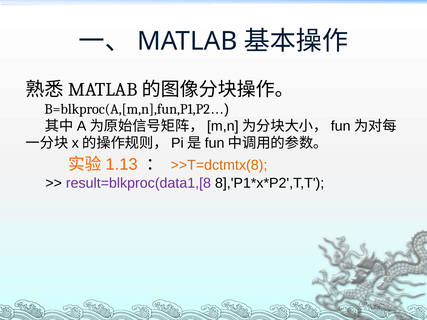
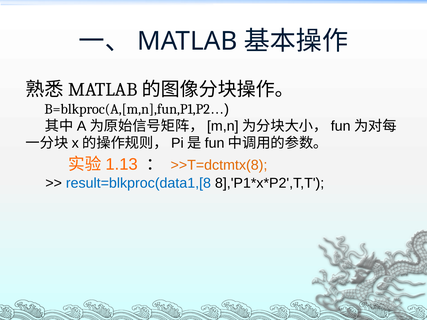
result=blkproc(data1,[8 colour: purple -> blue
